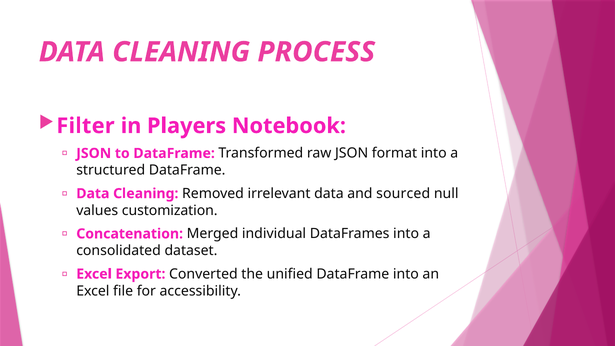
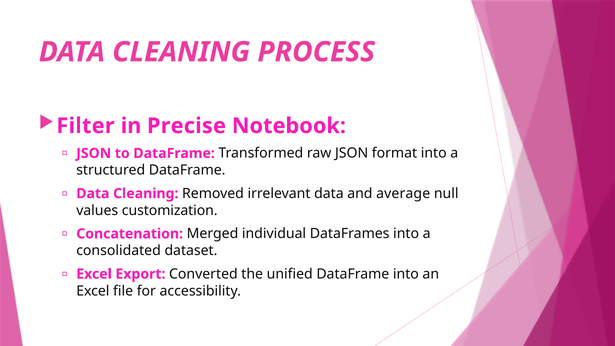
Players: Players -> Precise
sourced: sourced -> average
